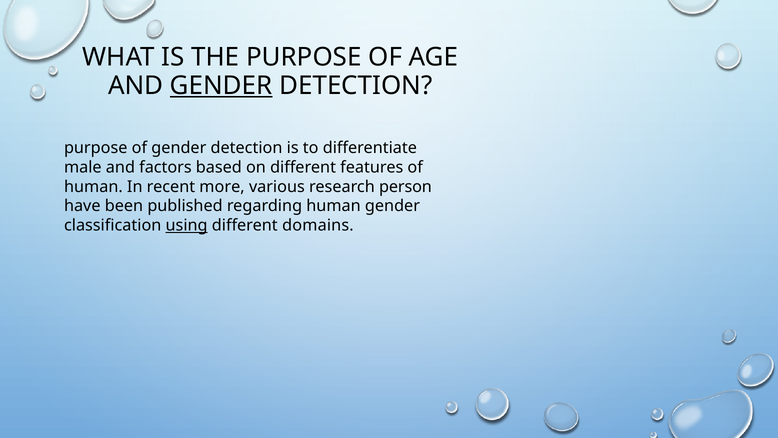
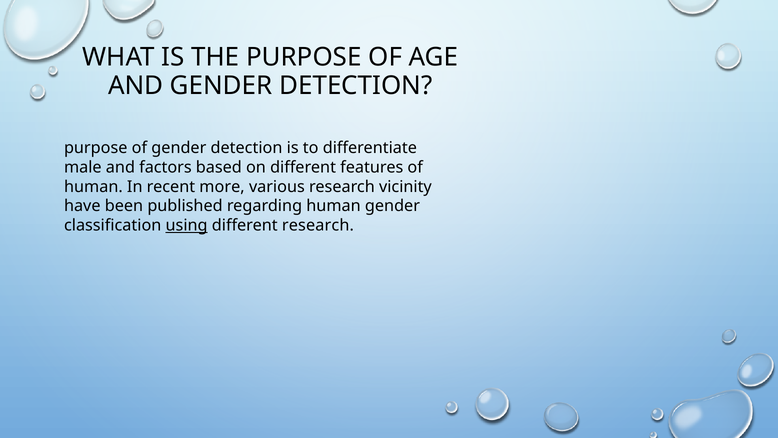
GENDER at (221, 85) underline: present -> none
person: person -> vicinity
different domains: domains -> research
